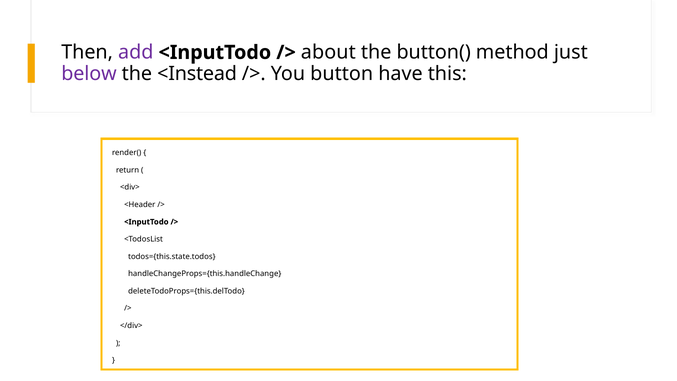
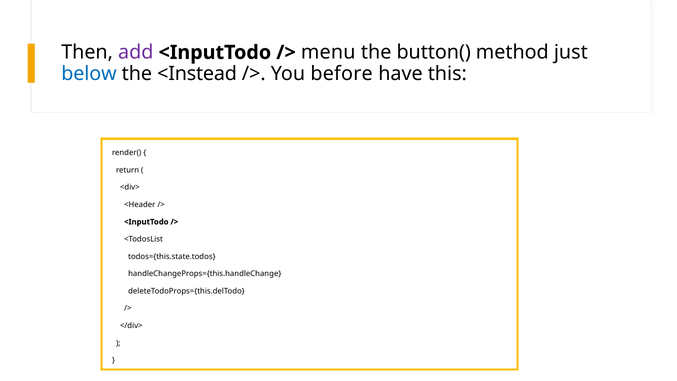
about: about -> menu
below colour: purple -> blue
button: button -> before
